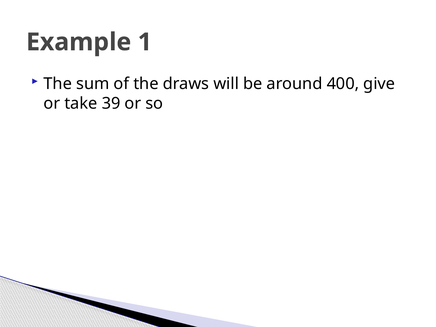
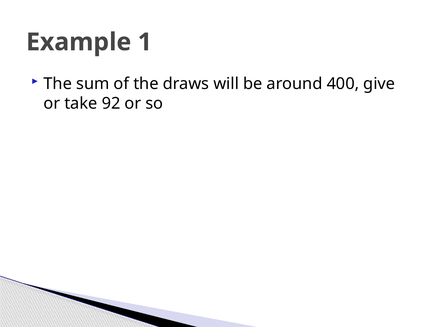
39: 39 -> 92
